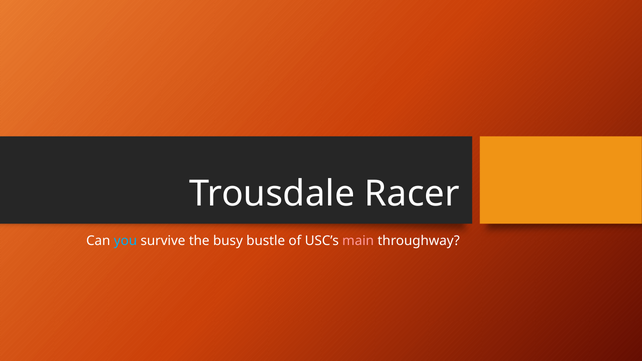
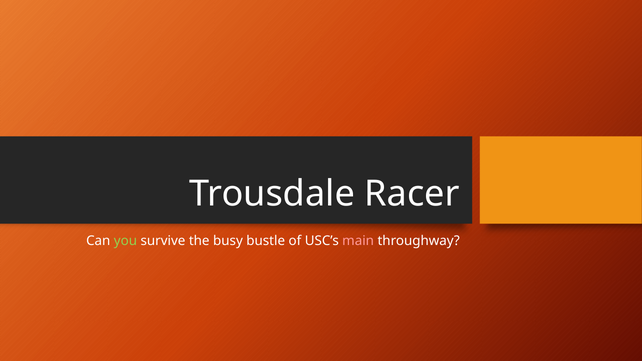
you colour: light blue -> light green
